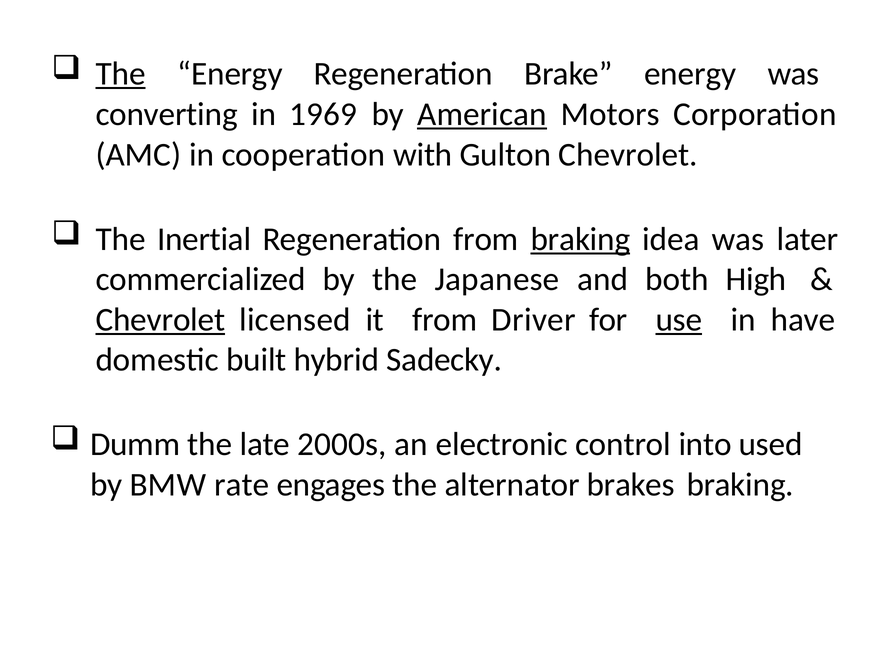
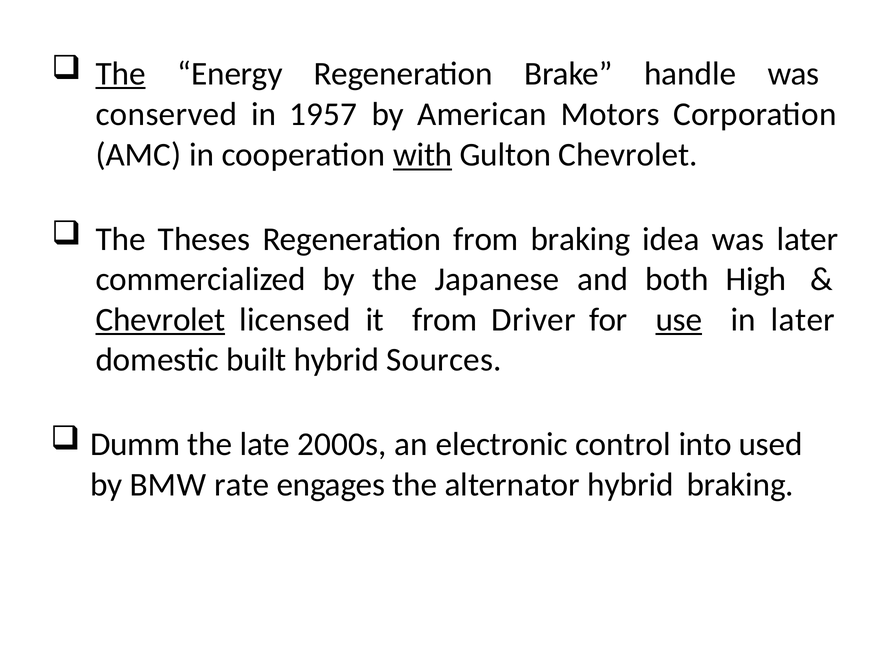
Brake energy: energy -> handle
converting: converting -> conserved
1969: 1969 -> 1957
American underline: present -> none
with underline: none -> present
Inertial: Inertial -> Theses
braking at (580, 239) underline: present -> none
in have: have -> later
Sadecky: Sadecky -> Sources
alternator brakes: brakes -> hybrid
